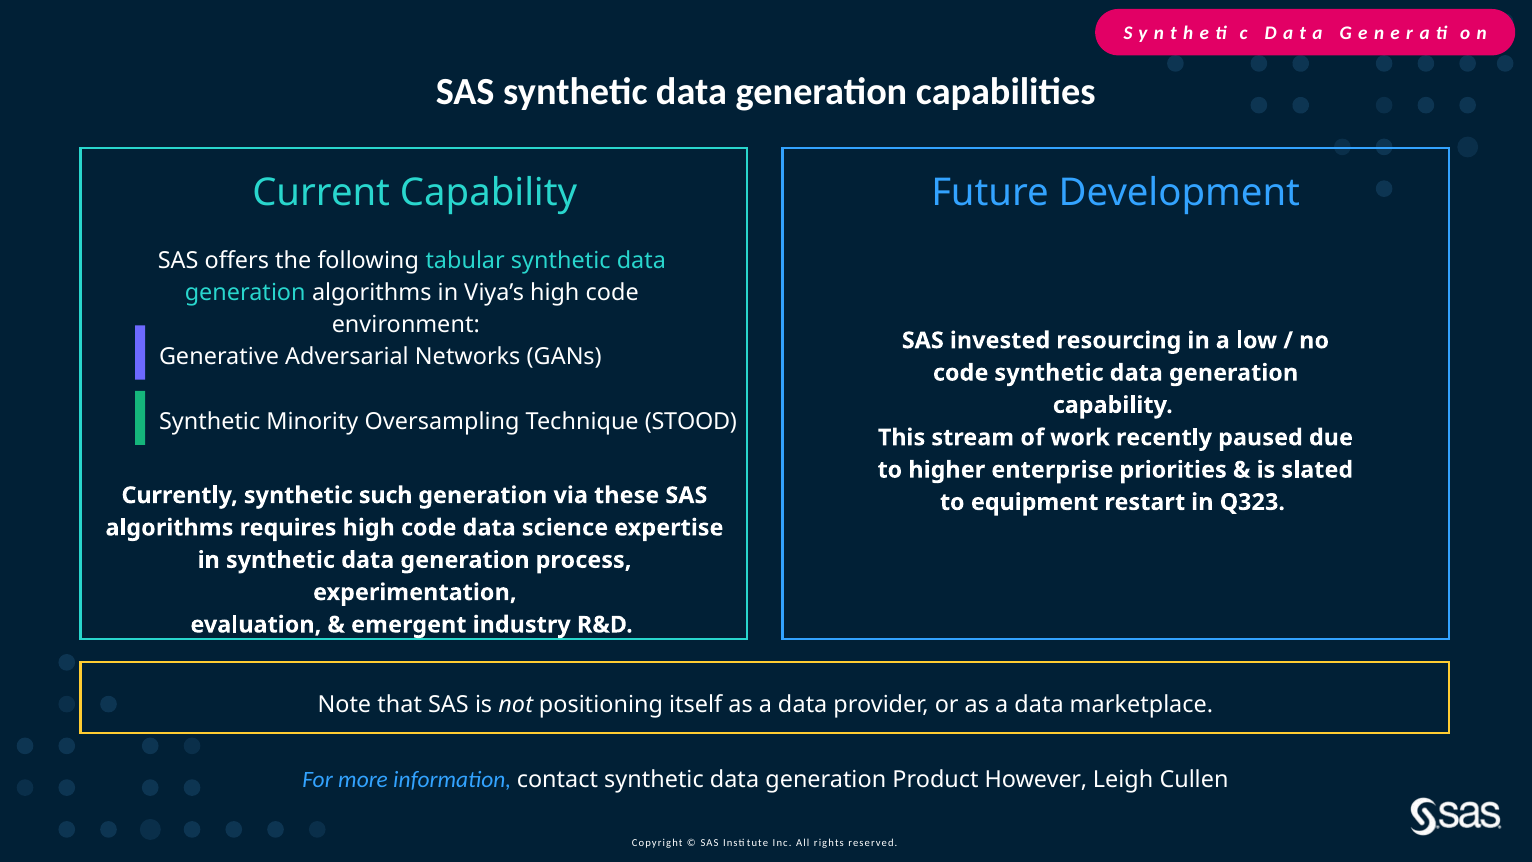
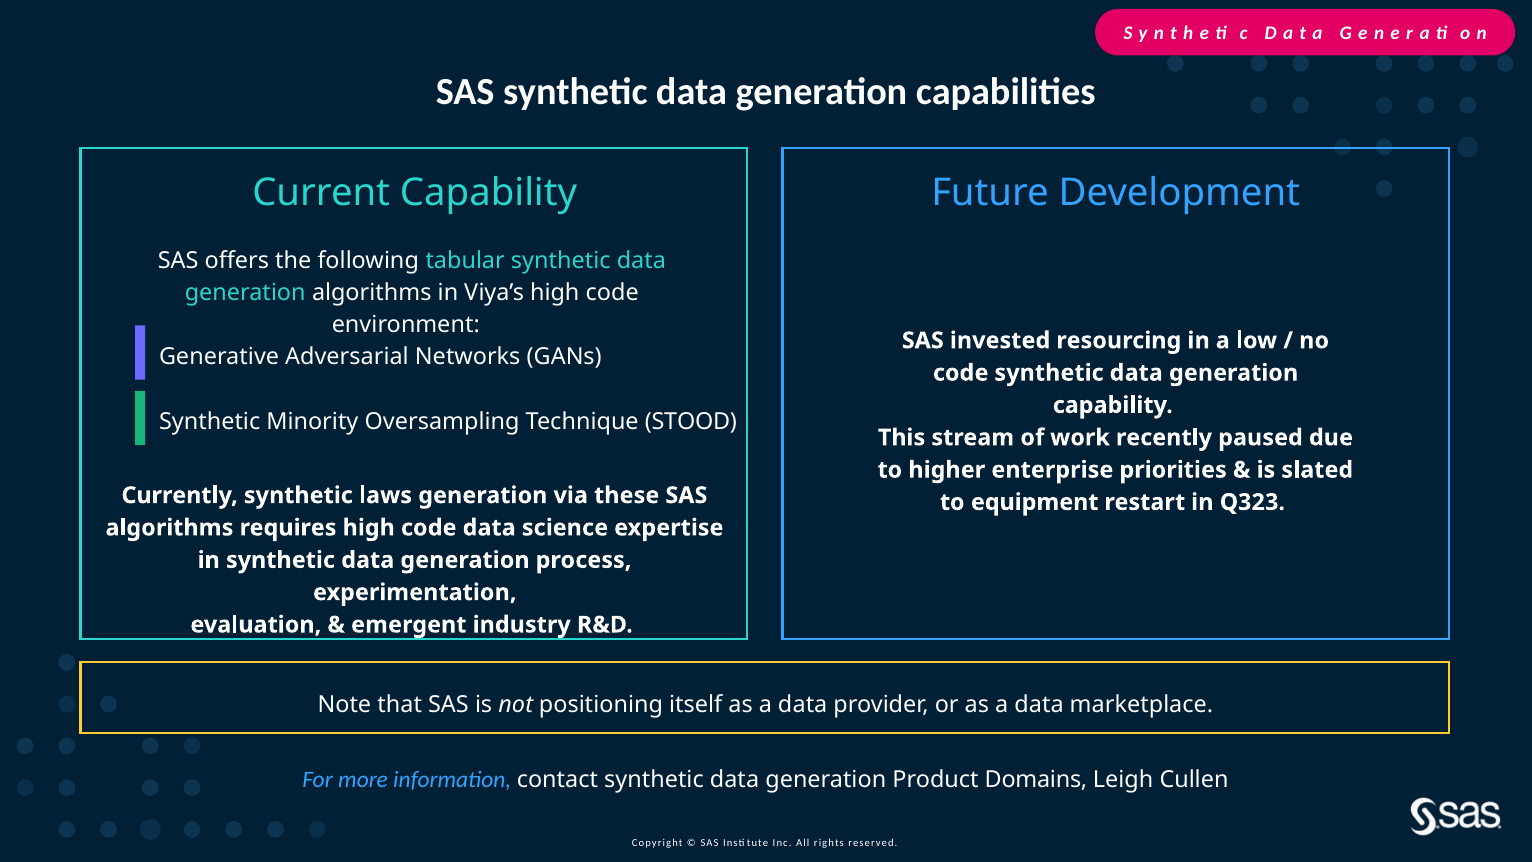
such: such -> laws
However: However -> Domains
